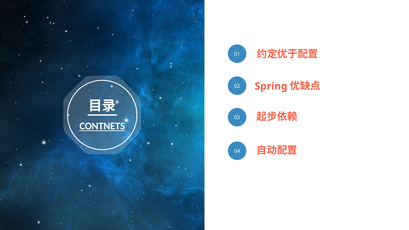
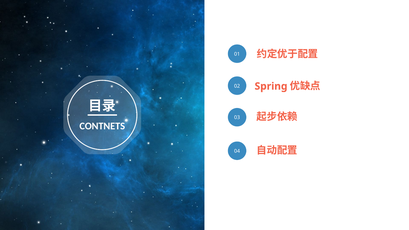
CONTNETS underline: present -> none
